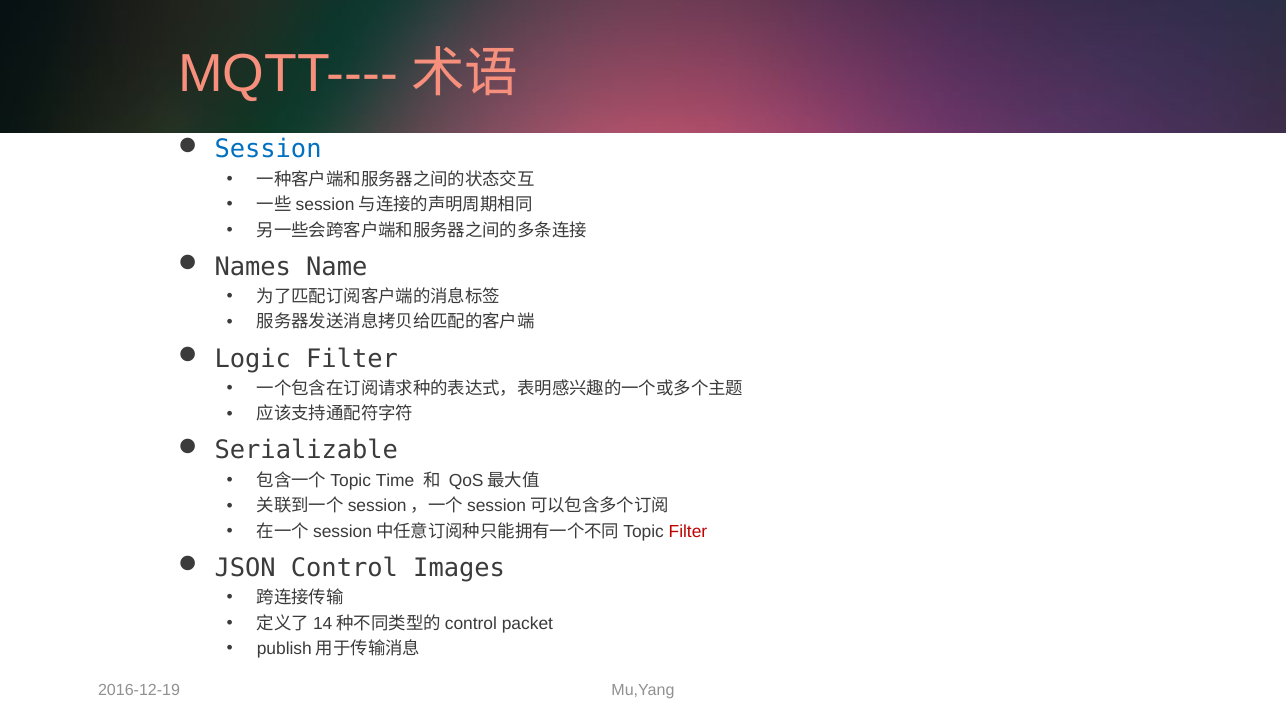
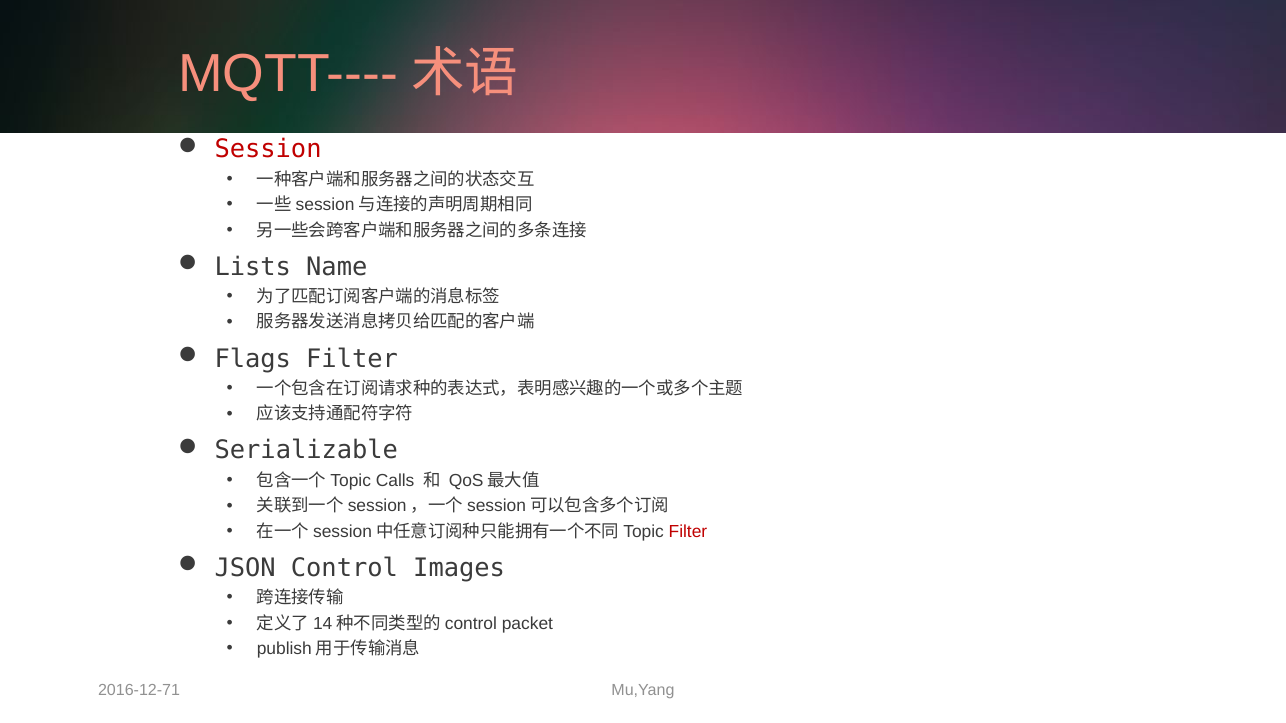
Session colour: blue -> red
Names: Names -> Lists
Logic: Logic -> Flags
Time: Time -> Calls
2016-12-19: 2016-12-19 -> 2016-12-71
